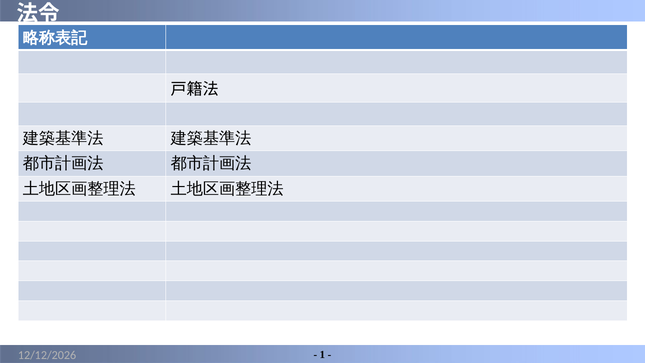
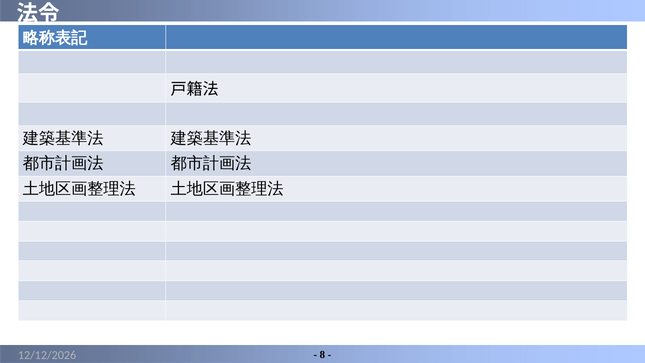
1: 1 -> 8
